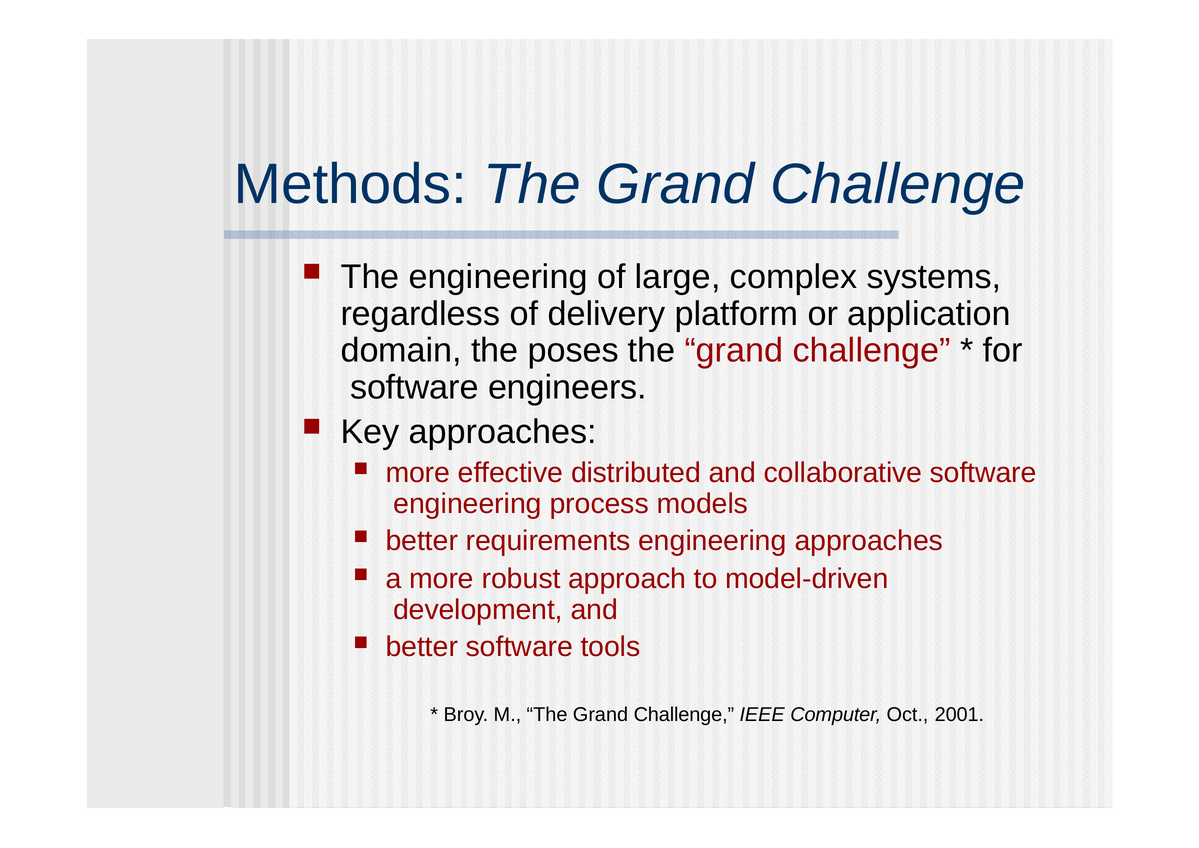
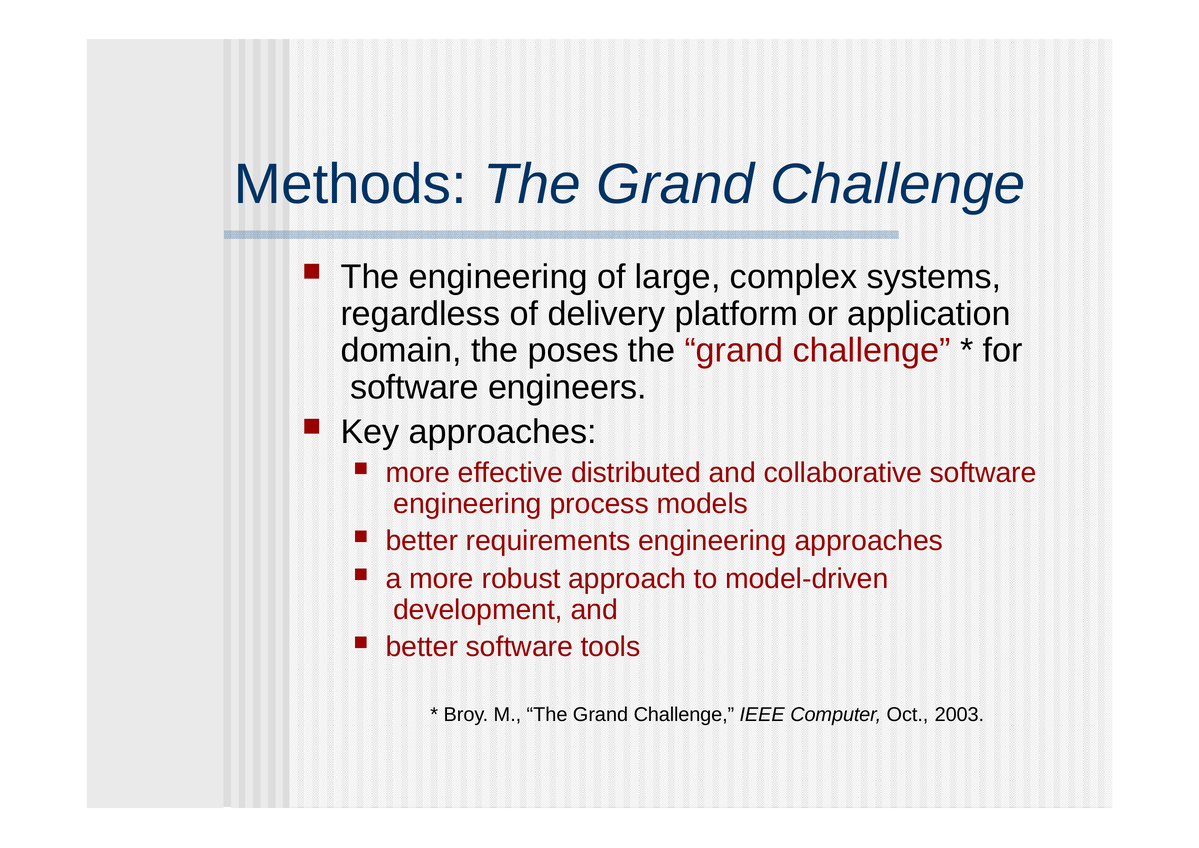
2001: 2001 -> 2003
